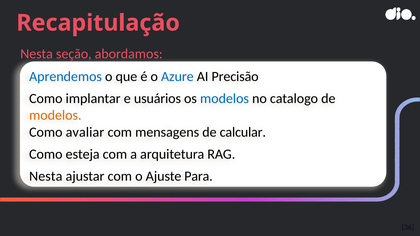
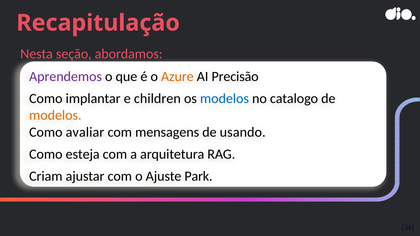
Aprendemos colour: blue -> purple
Azure colour: blue -> orange
usuários: usuários -> children
calcular: calcular -> usando
Nesta at (46, 176): Nesta -> Criam
Para: Para -> Park
